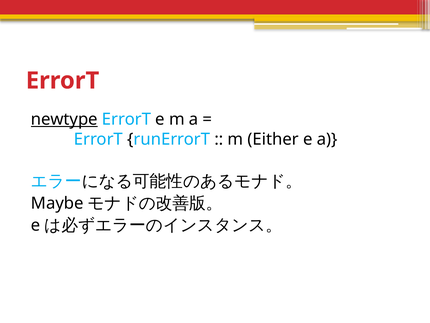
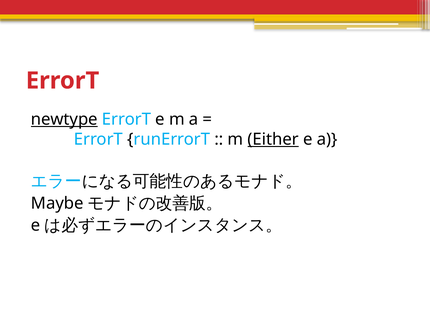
Either underline: none -> present
